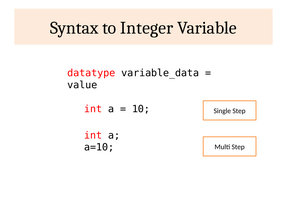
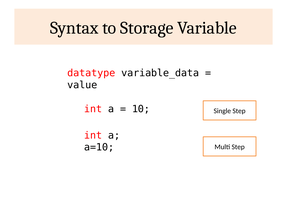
Integer: Integer -> Storage
